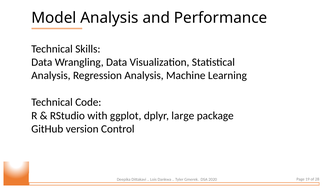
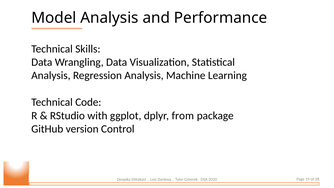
large: large -> from
